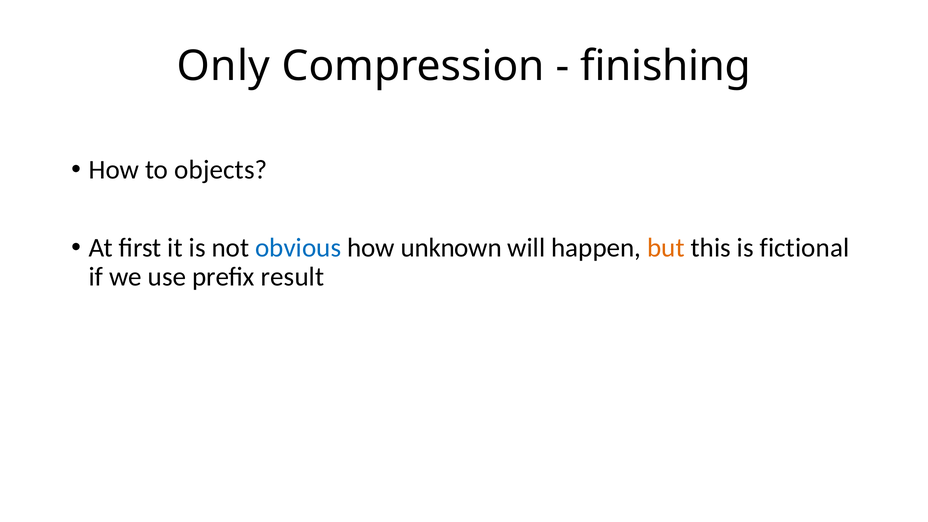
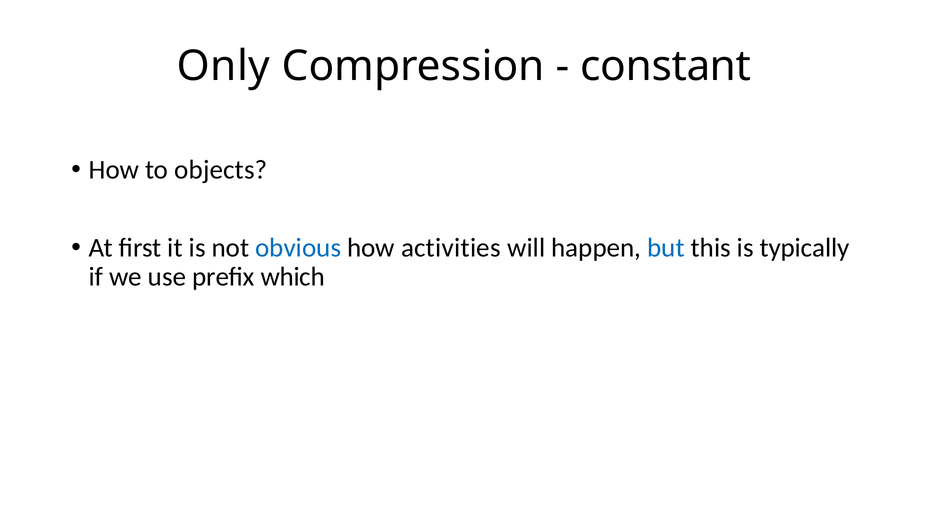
finishing: finishing -> constant
unknown: unknown -> activities
but colour: orange -> blue
fictional: fictional -> typically
result: result -> which
